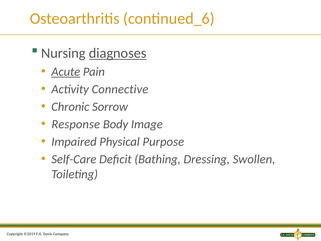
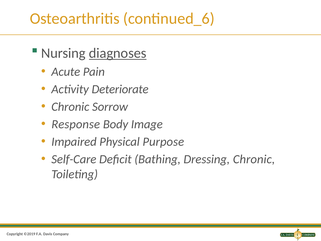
Acute underline: present -> none
Connective: Connective -> Deteriorate
Dressing Swollen: Swollen -> Chronic
